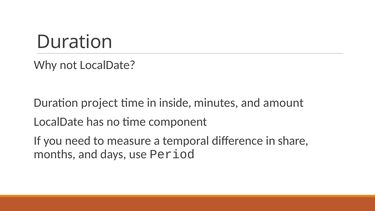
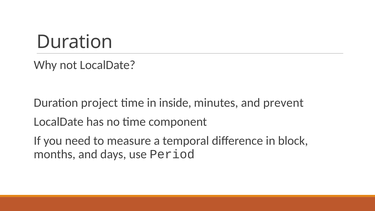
amount: amount -> prevent
share: share -> block
